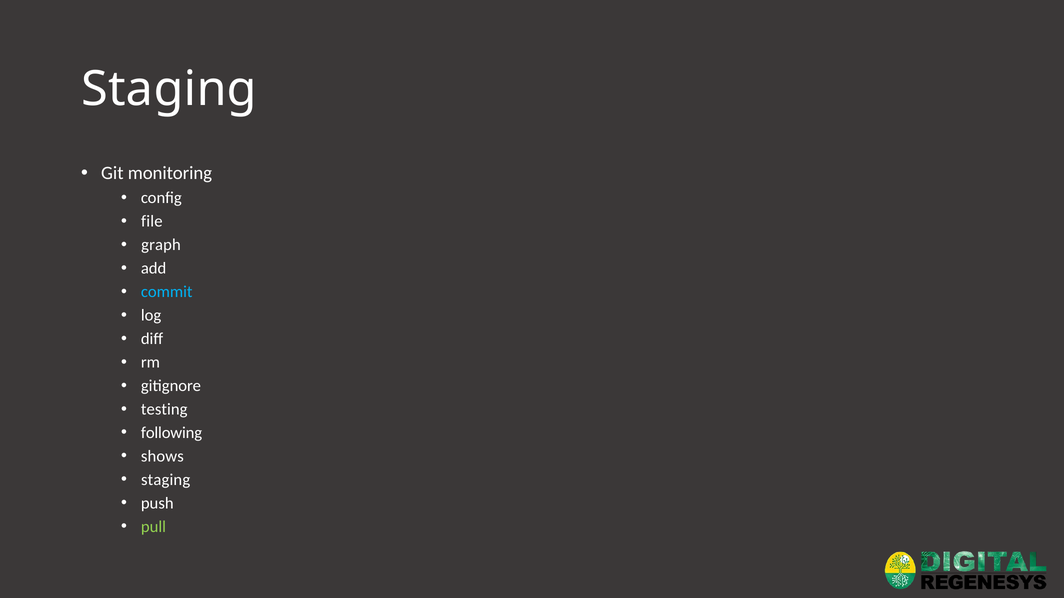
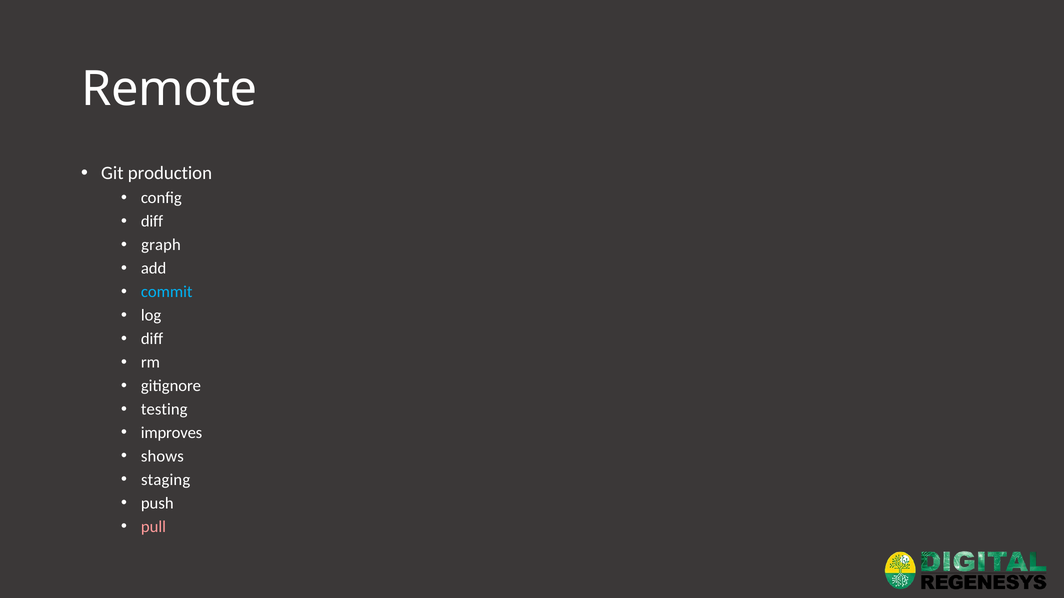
Staging at (169, 89): Staging -> Remote
monitoring: monitoring -> production
file at (152, 222): file -> diff
following: following -> improves
pull colour: light green -> pink
